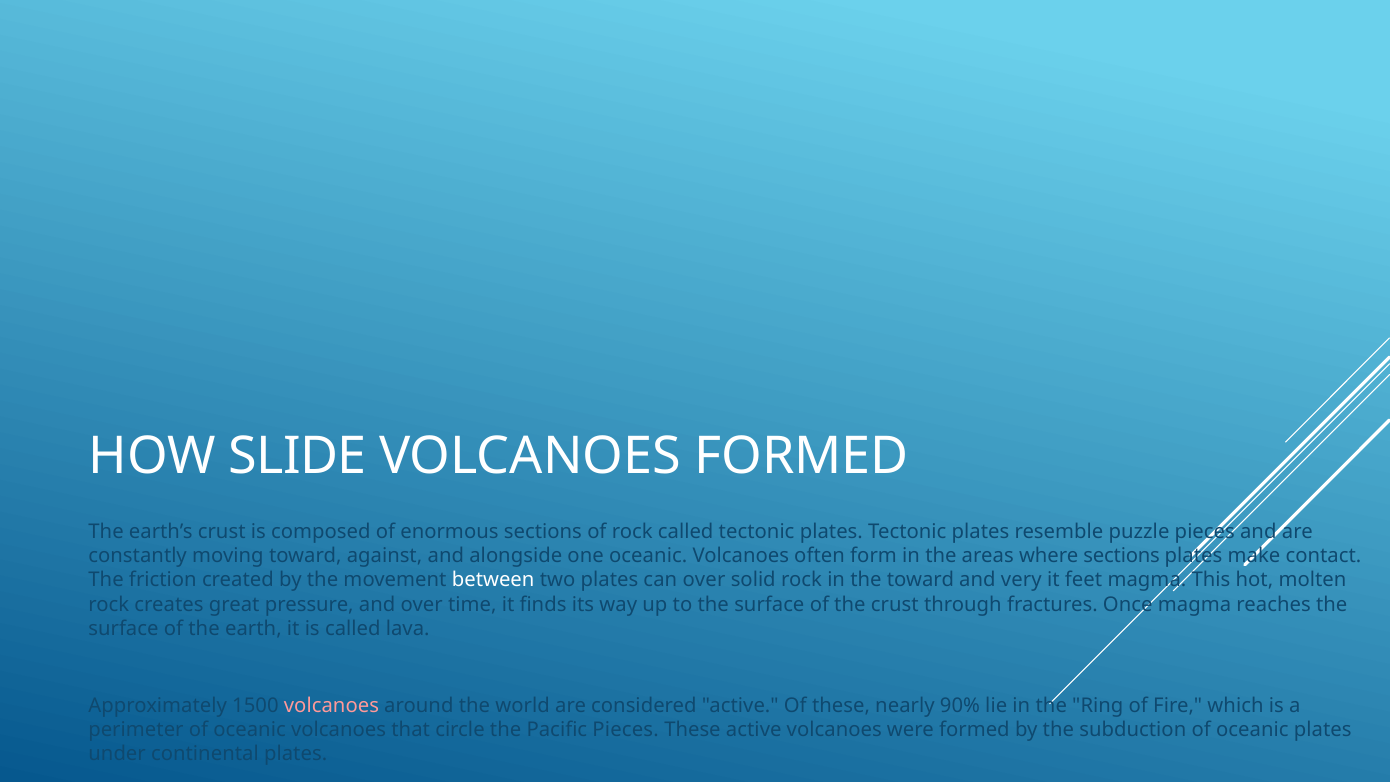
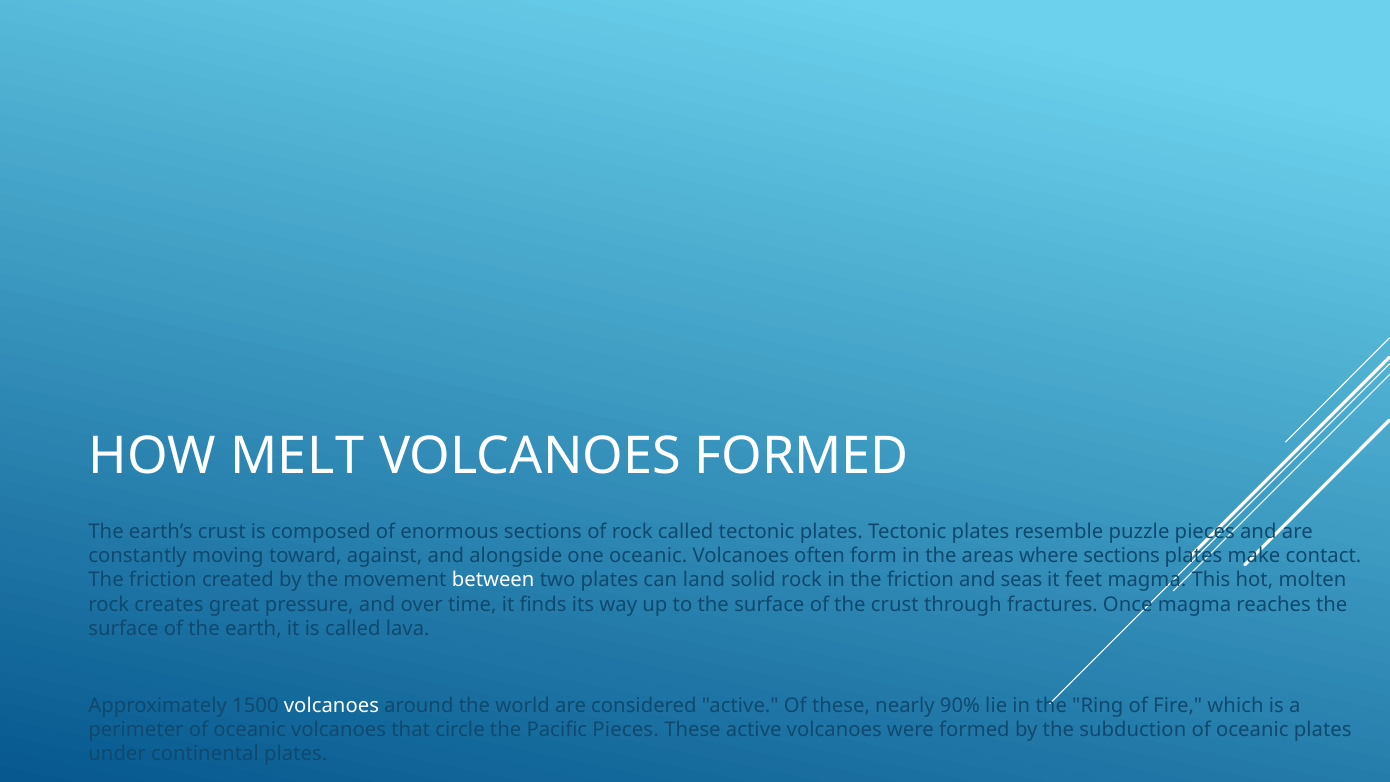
SLIDE: SLIDE -> MELT
can over: over -> land
in the toward: toward -> friction
very: very -> seas
volcanoes at (331, 705) colour: pink -> white
